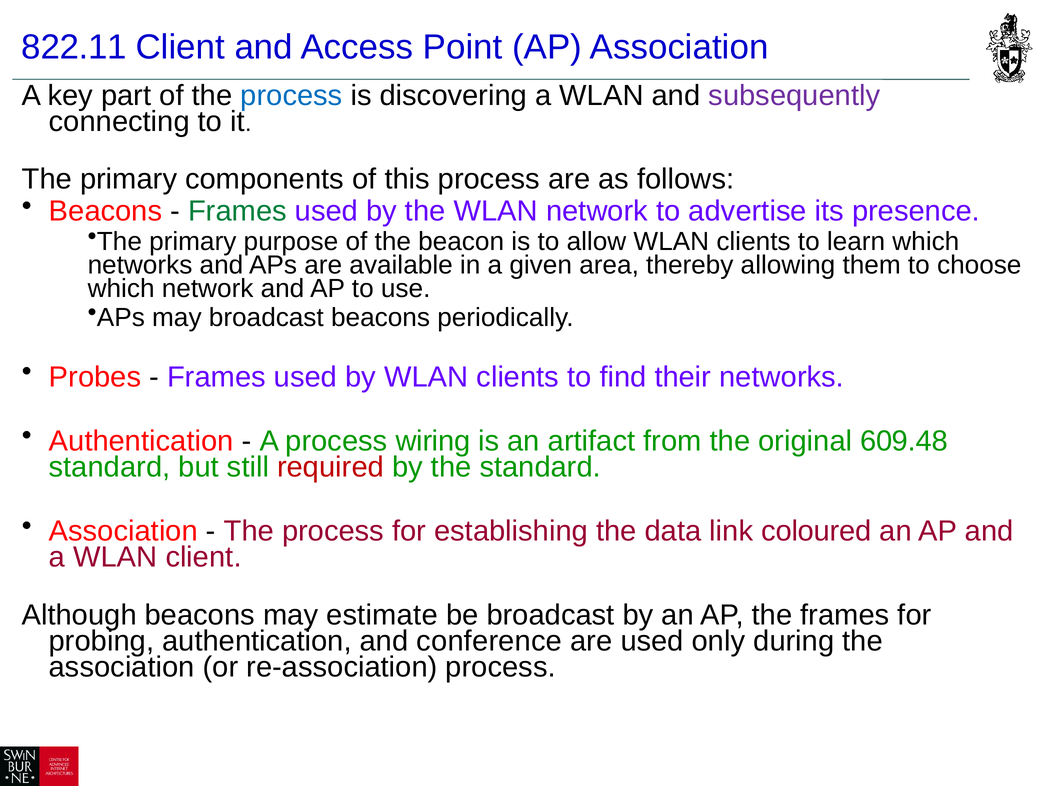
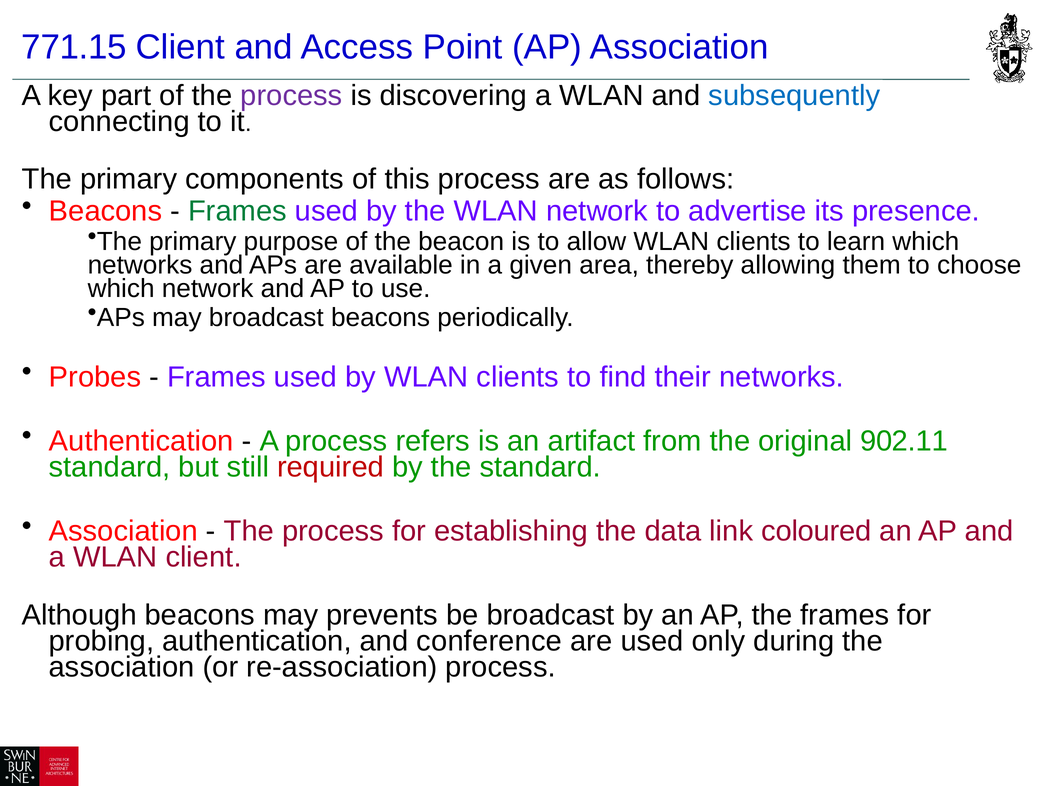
822.11: 822.11 -> 771.15
process at (291, 95) colour: blue -> purple
subsequently colour: purple -> blue
wiring: wiring -> refers
609.48: 609.48 -> 902.11
estimate: estimate -> prevents
